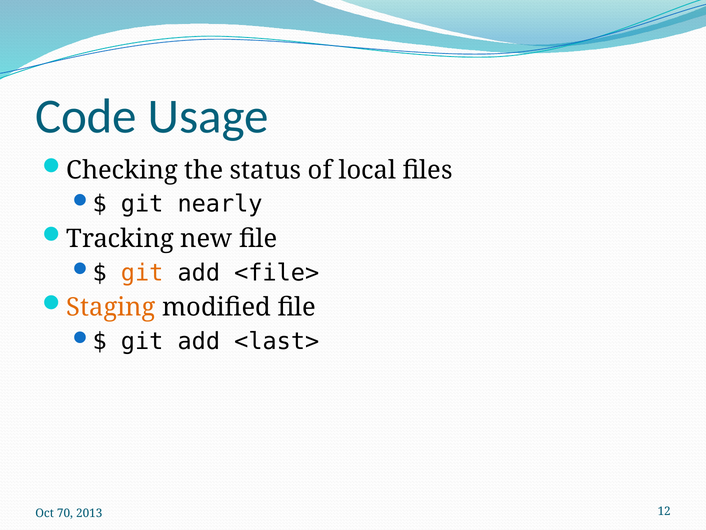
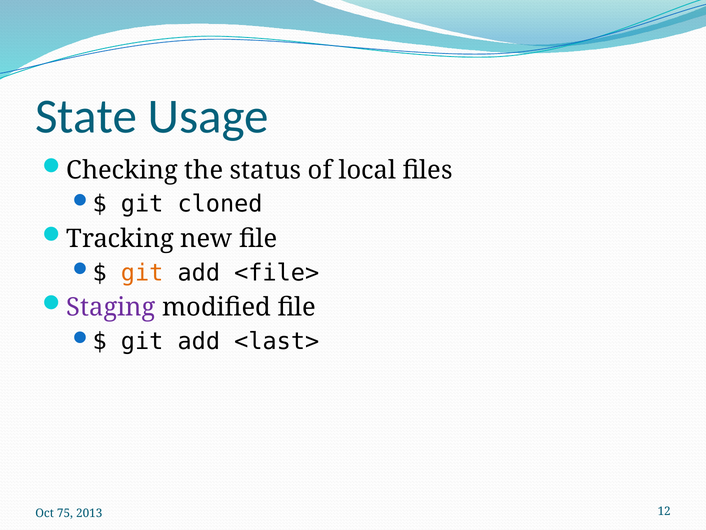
Code: Code -> State
nearly: nearly -> cloned
Staging colour: orange -> purple
70: 70 -> 75
